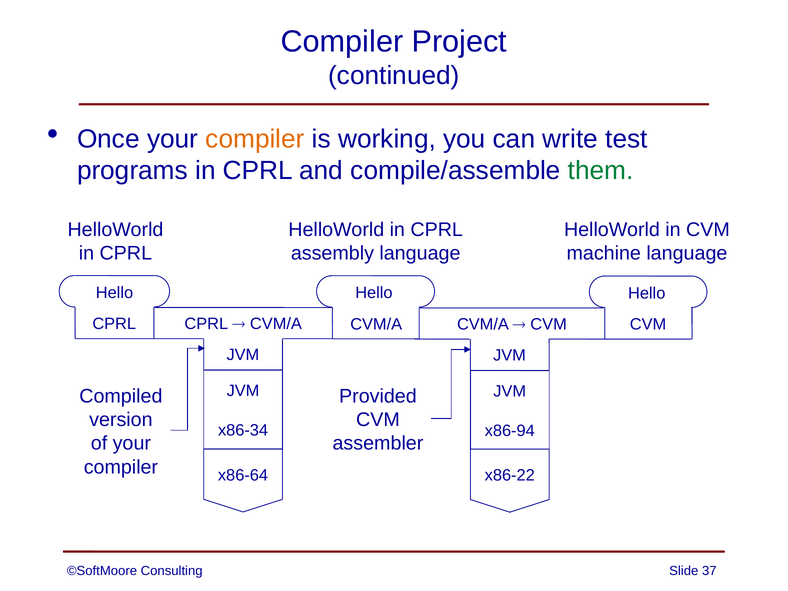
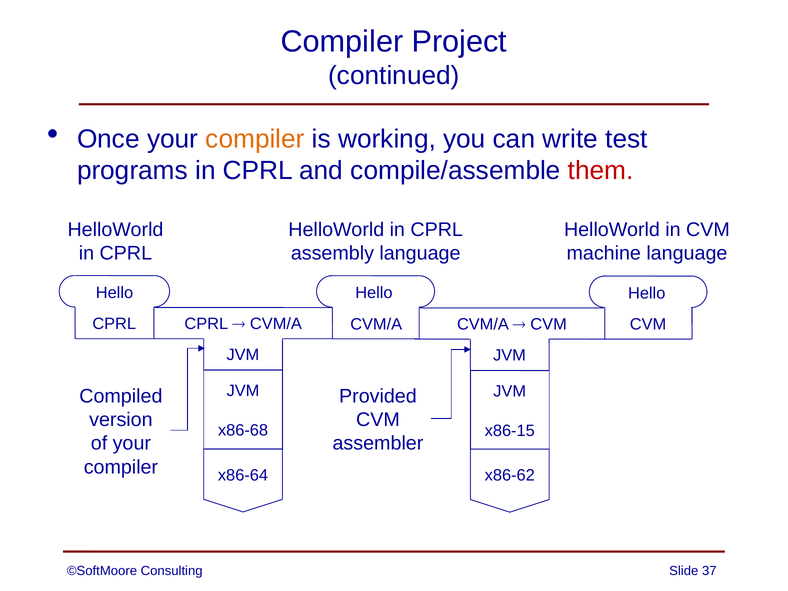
them colour: green -> red
x86-34: x86-34 -> x86-68
x86-94: x86-94 -> x86-15
x86-22: x86-22 -> x86-62
